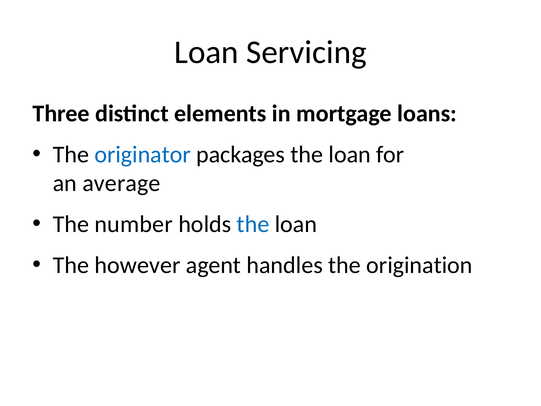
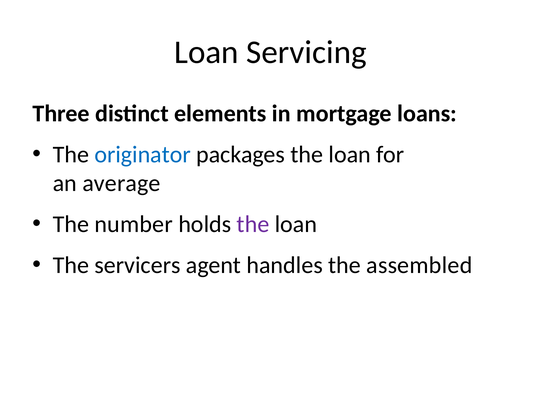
the at (253, 224) colour: blue -> purple
however: however -> servicers
origination: origination -> assembled
